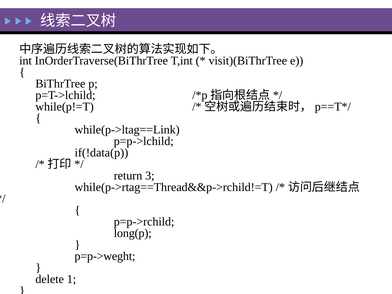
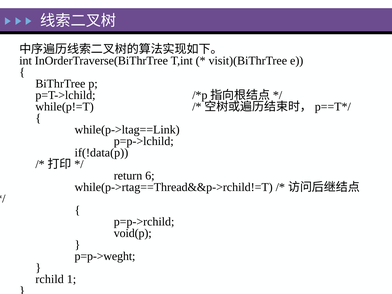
3: 3 -> 6
long(p: long(p -> void(p
delete: delete -> rchild
